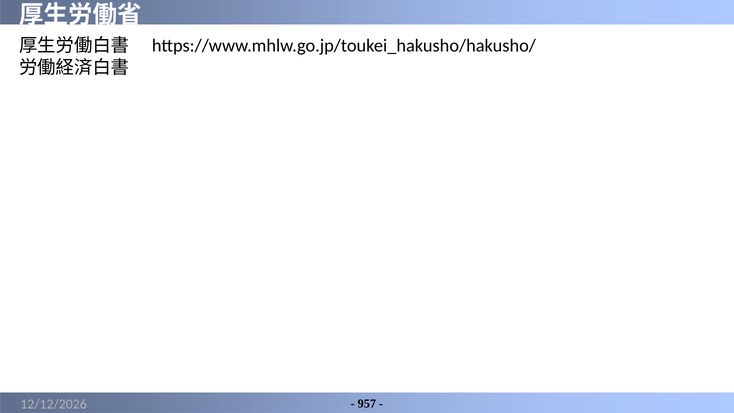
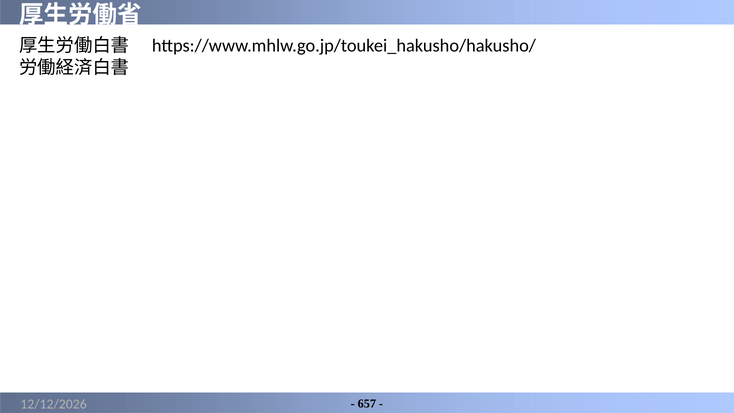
957: 957 -> 657
